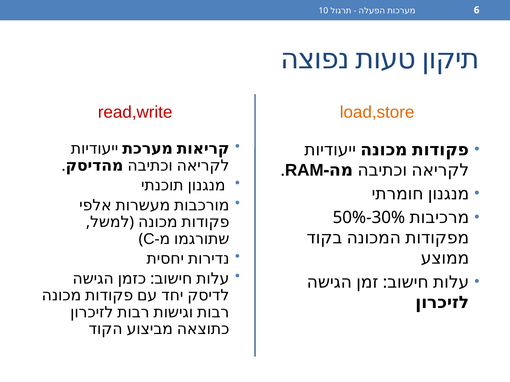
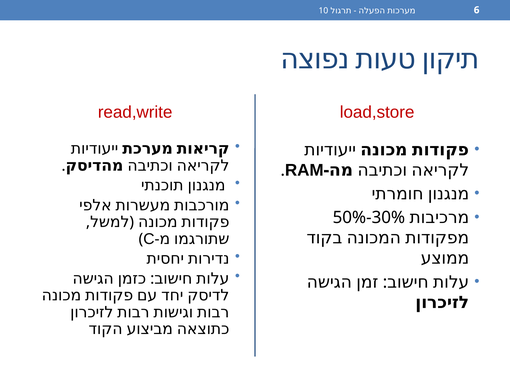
load,store colour: orange -> red
